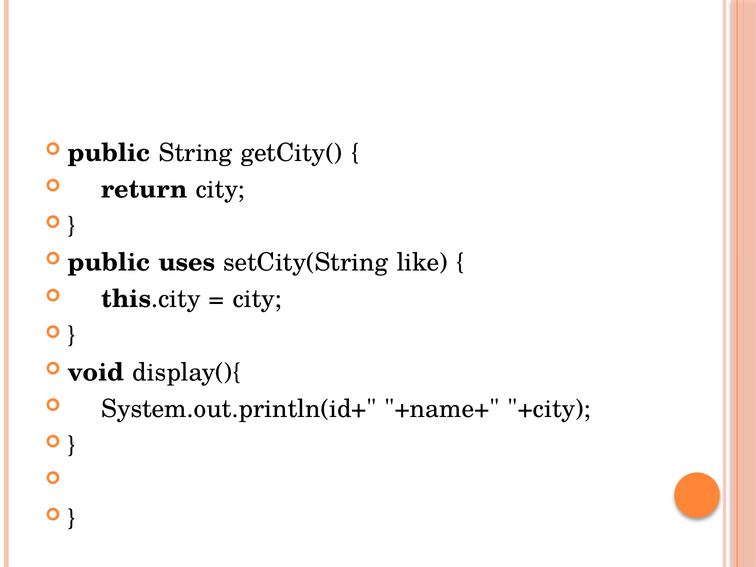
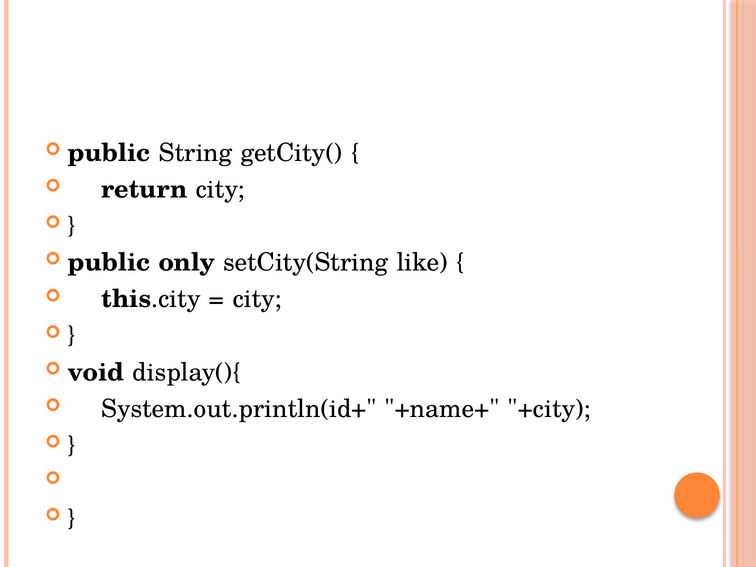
uses: uses -> only
